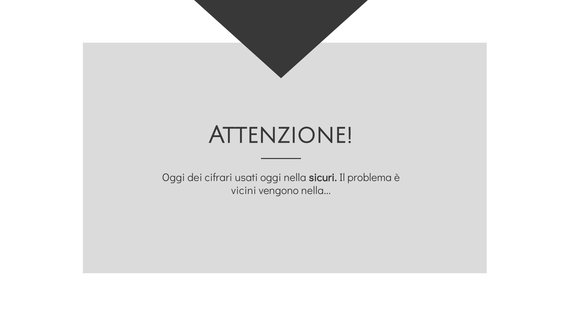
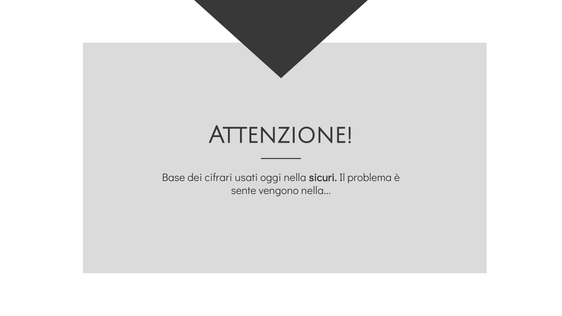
Oggi at (173, 177): Oggi -> Base
vicini: vicini -> sente
